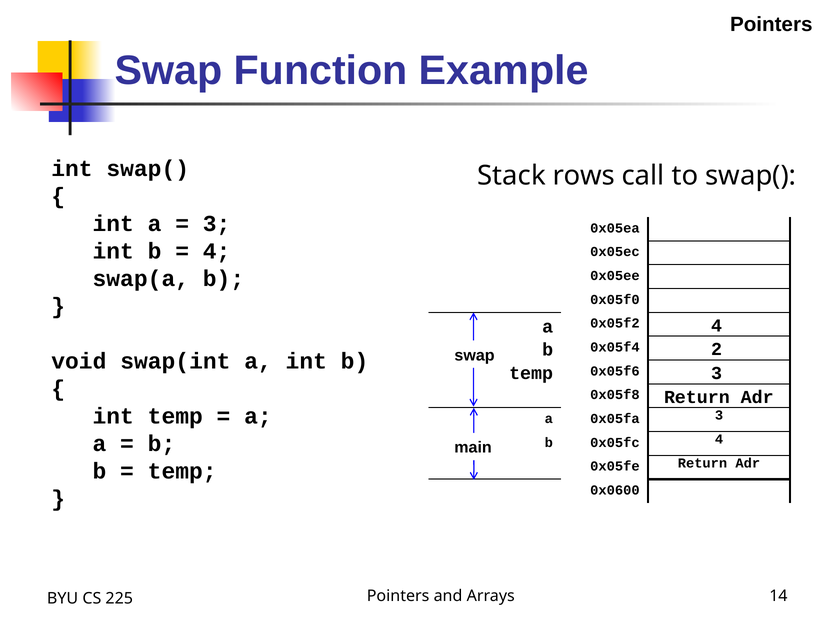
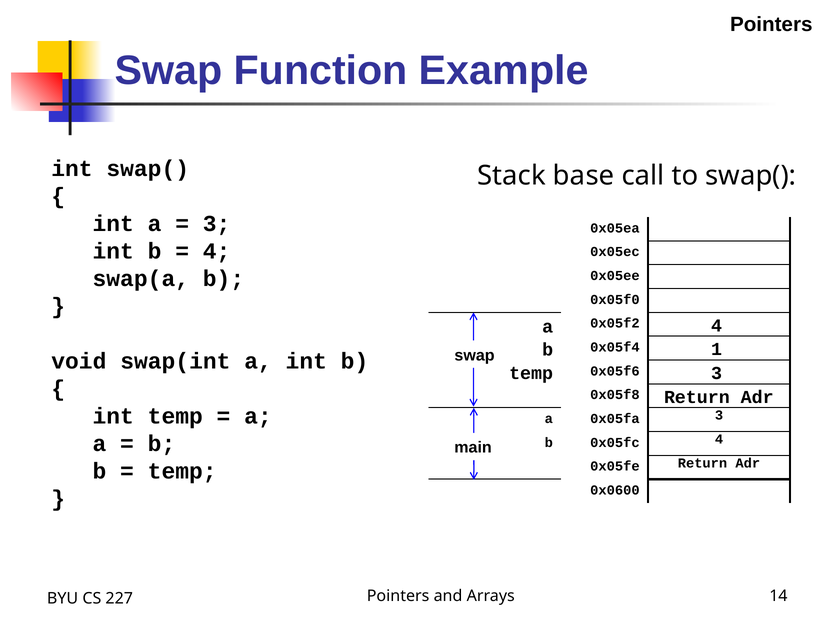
rows: rows -> base
2: 2 -> 1
225: 225 -> 227
